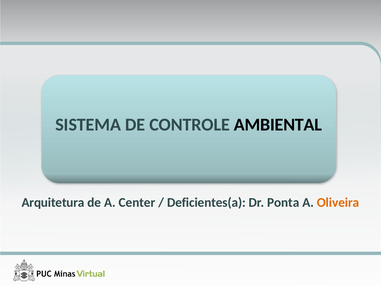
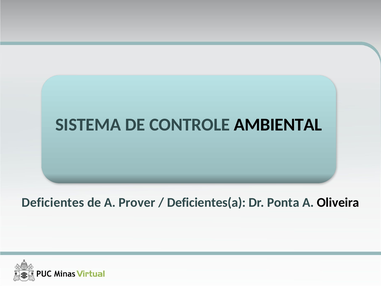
Arquitetura: Arquitetura -> Deficientes
Center: Center -> Prover
Oliveira colour: orange -> black
